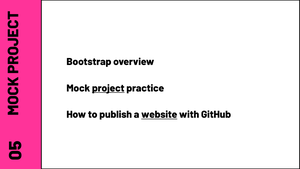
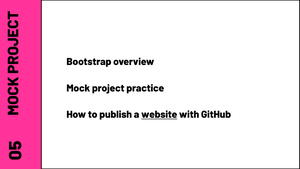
project underline: present -> none
